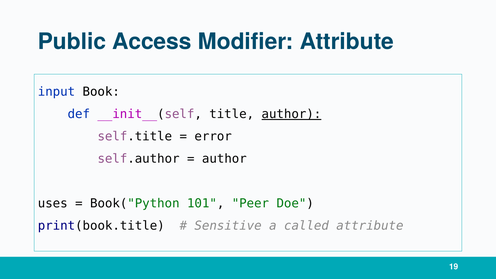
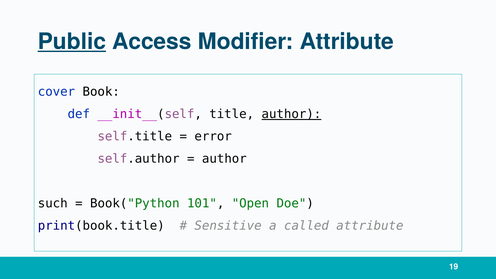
Public underline: none -> present
input: input -> cover
uses: uses -> such
Peer: Peer -> Open
